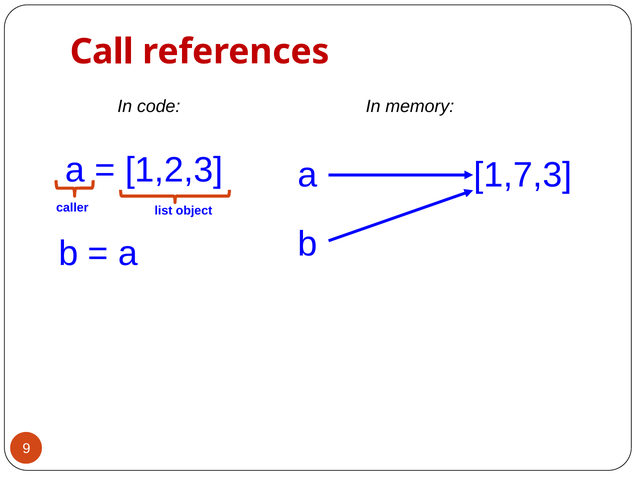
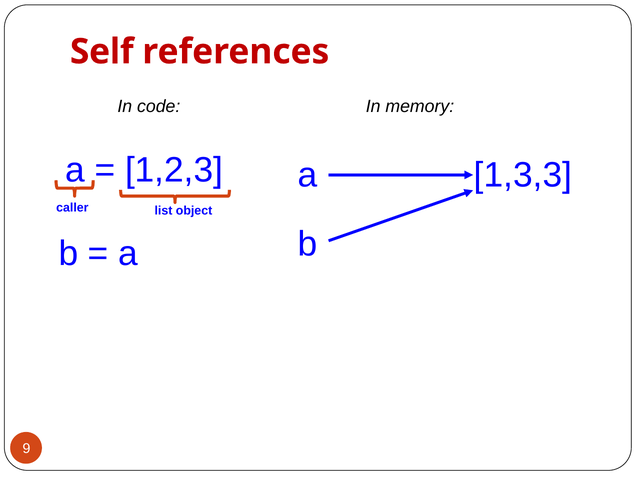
Call: Call -> Self
1,7,3: 1,7,3 -> 1,3,3
